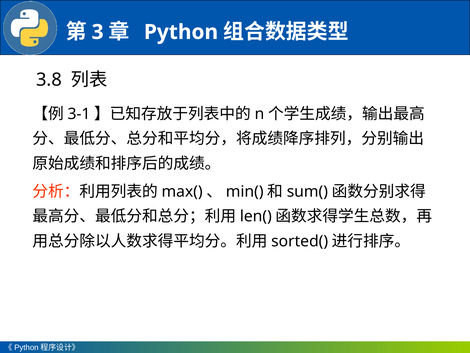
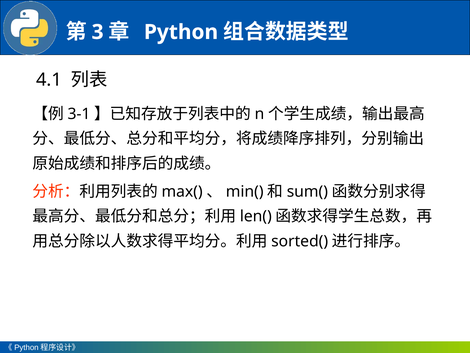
3.8: 3.8 -> 4.1
